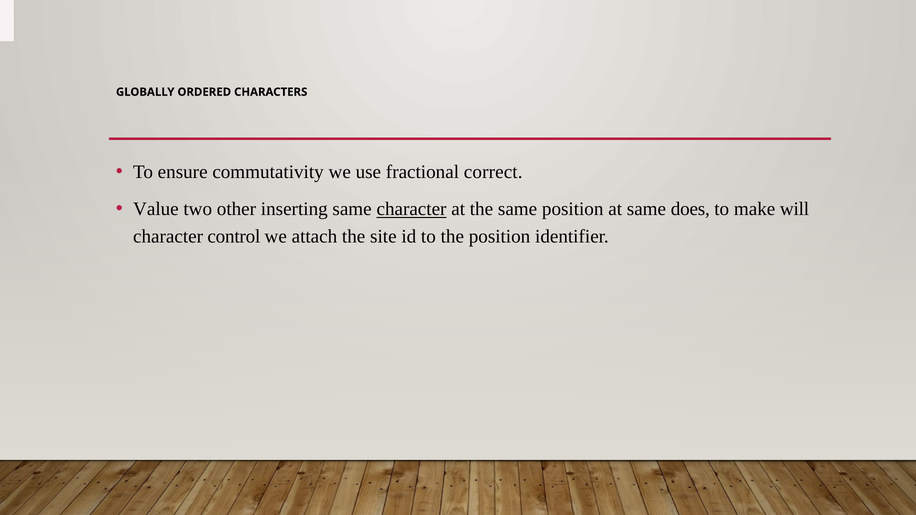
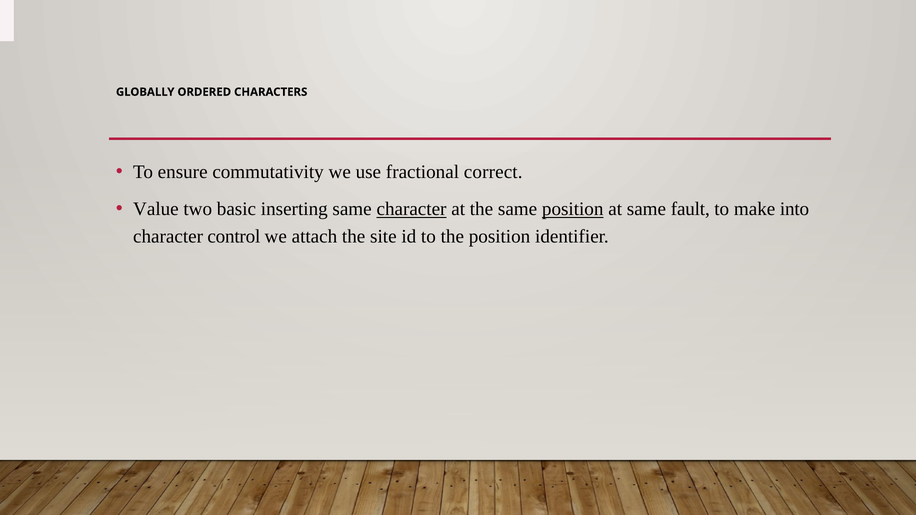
other: other -> basic
position at (573, 209) underline: none -> present
does: does -> fault
will: will -> into
